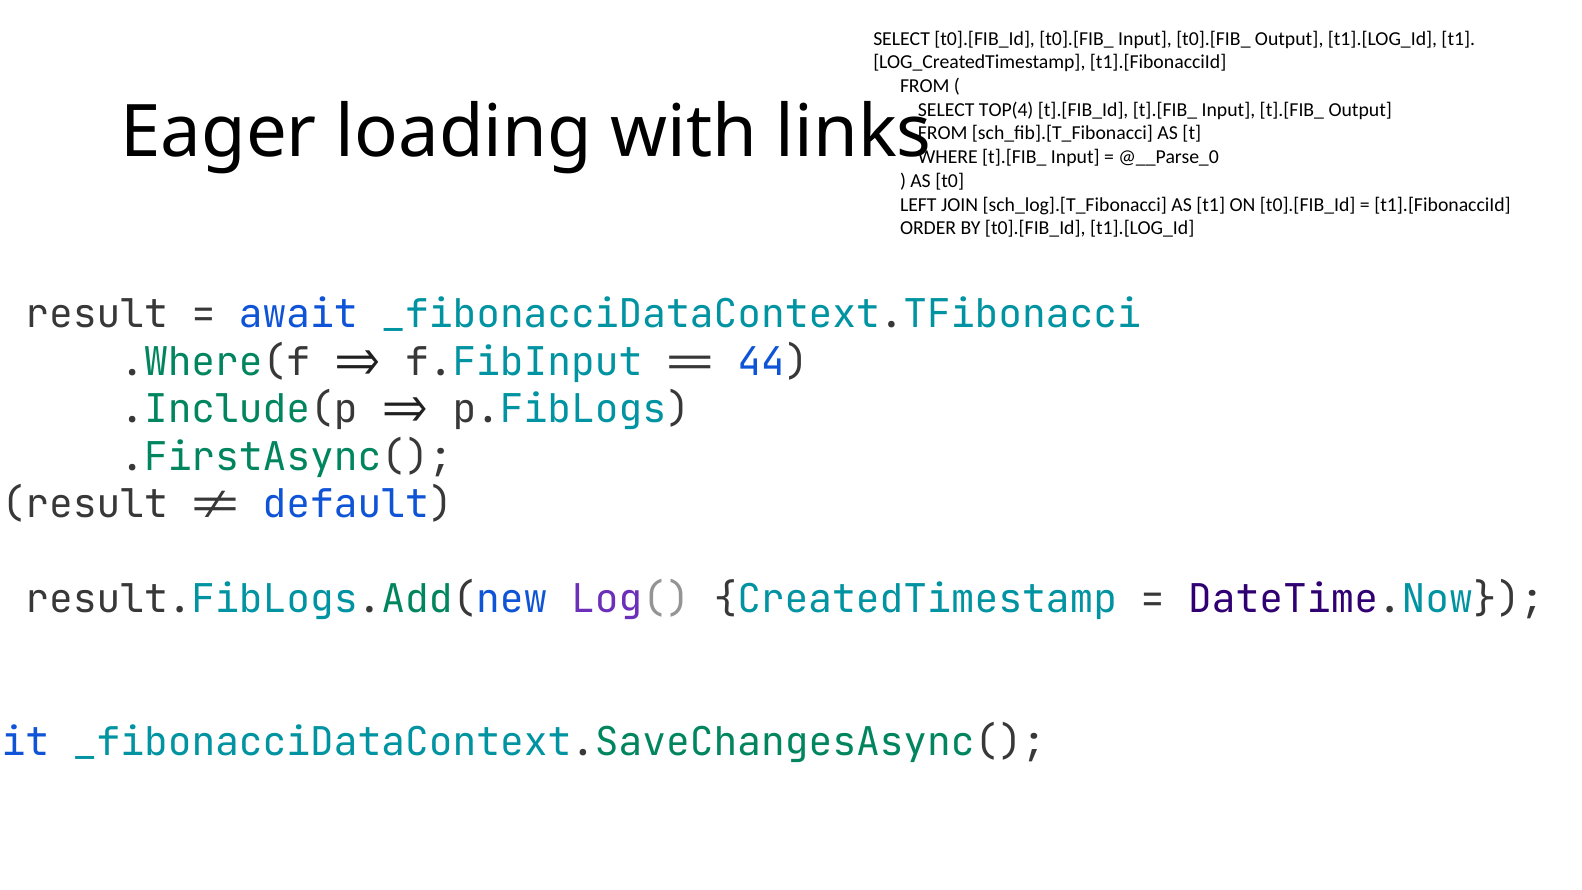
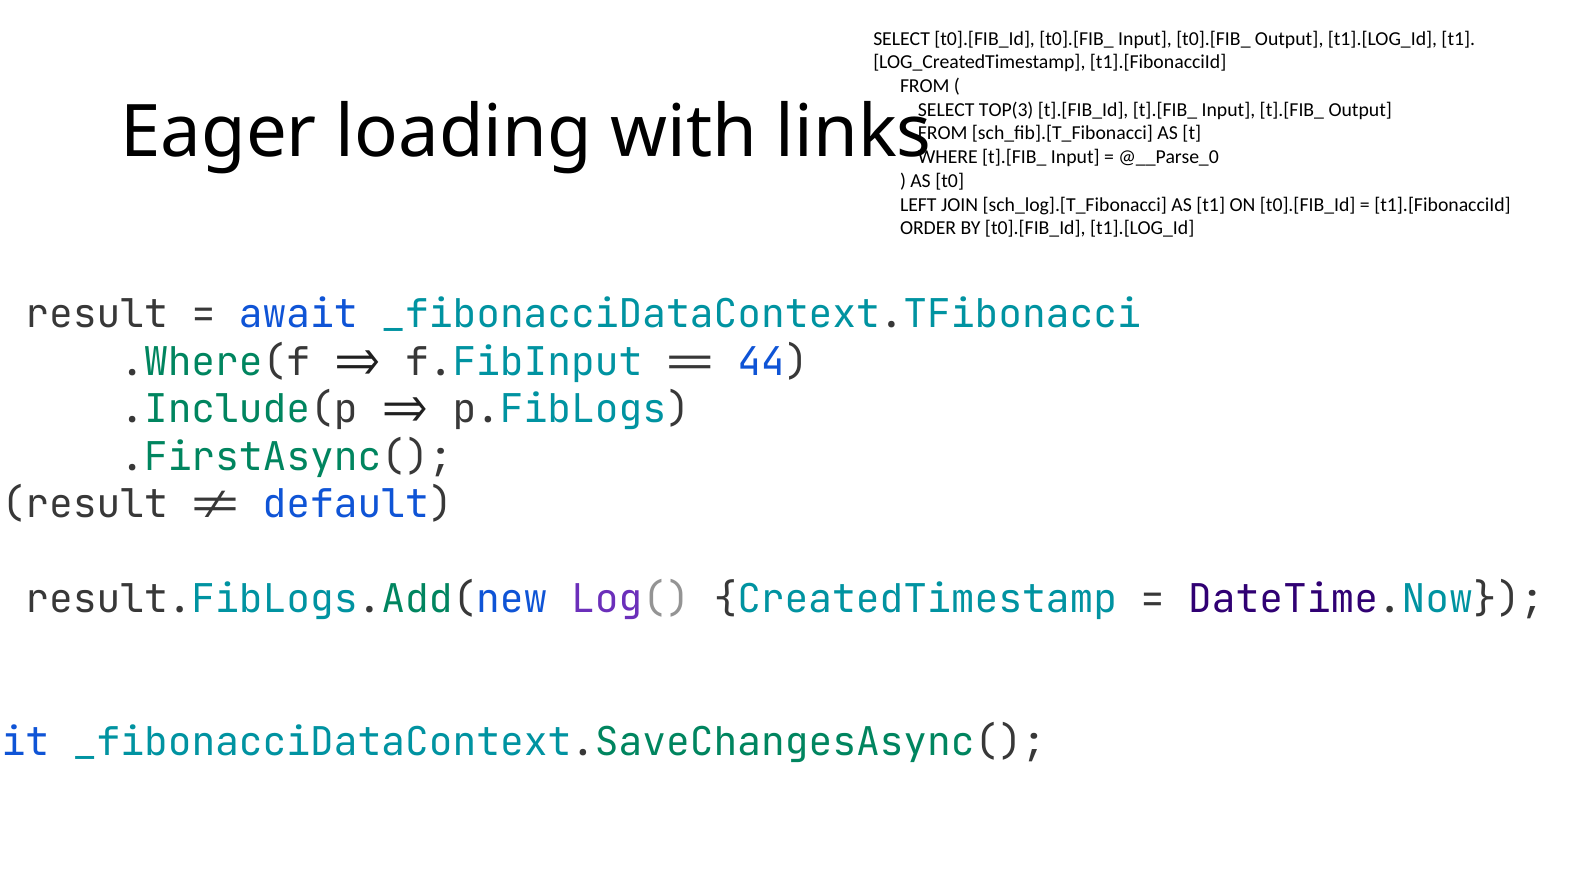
TOP(4: TOP(4 -> TOP(3
